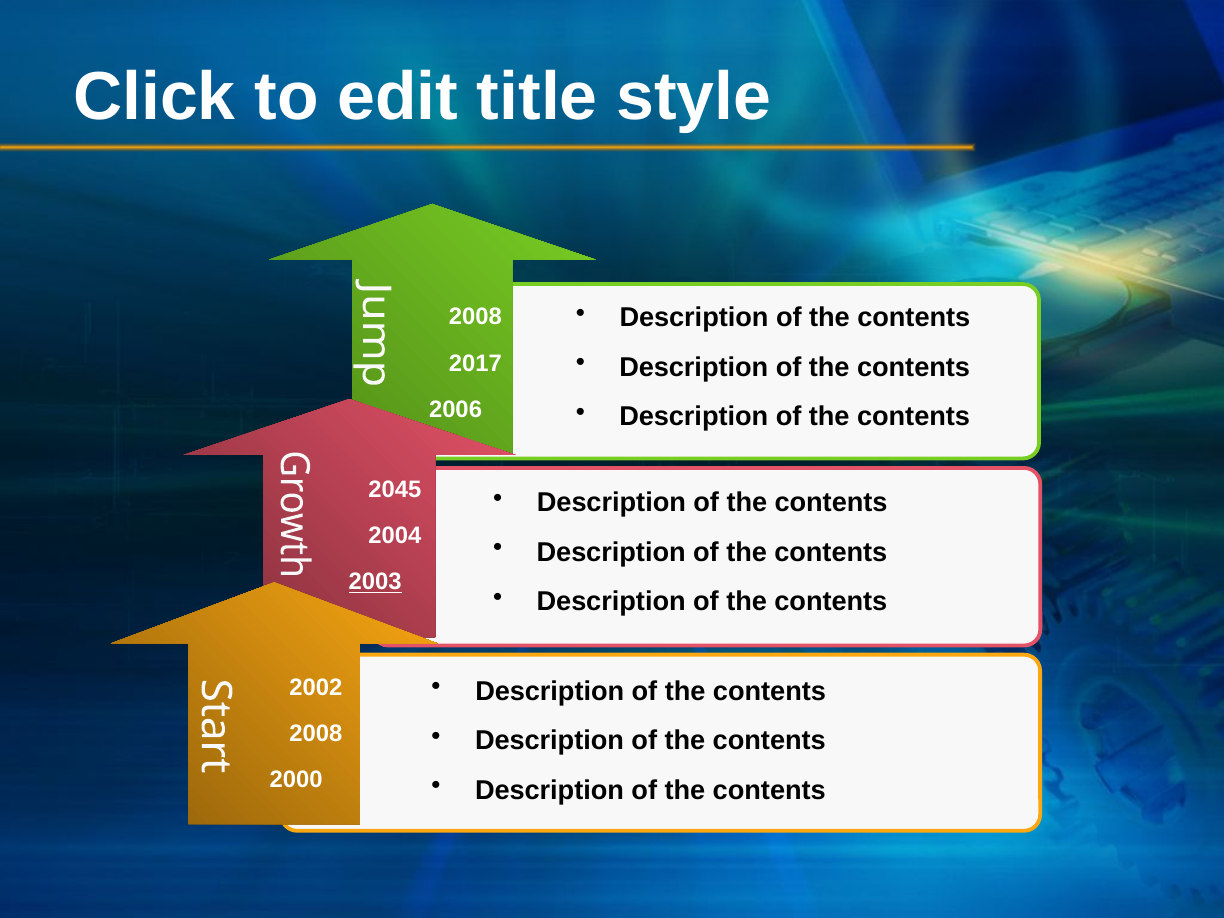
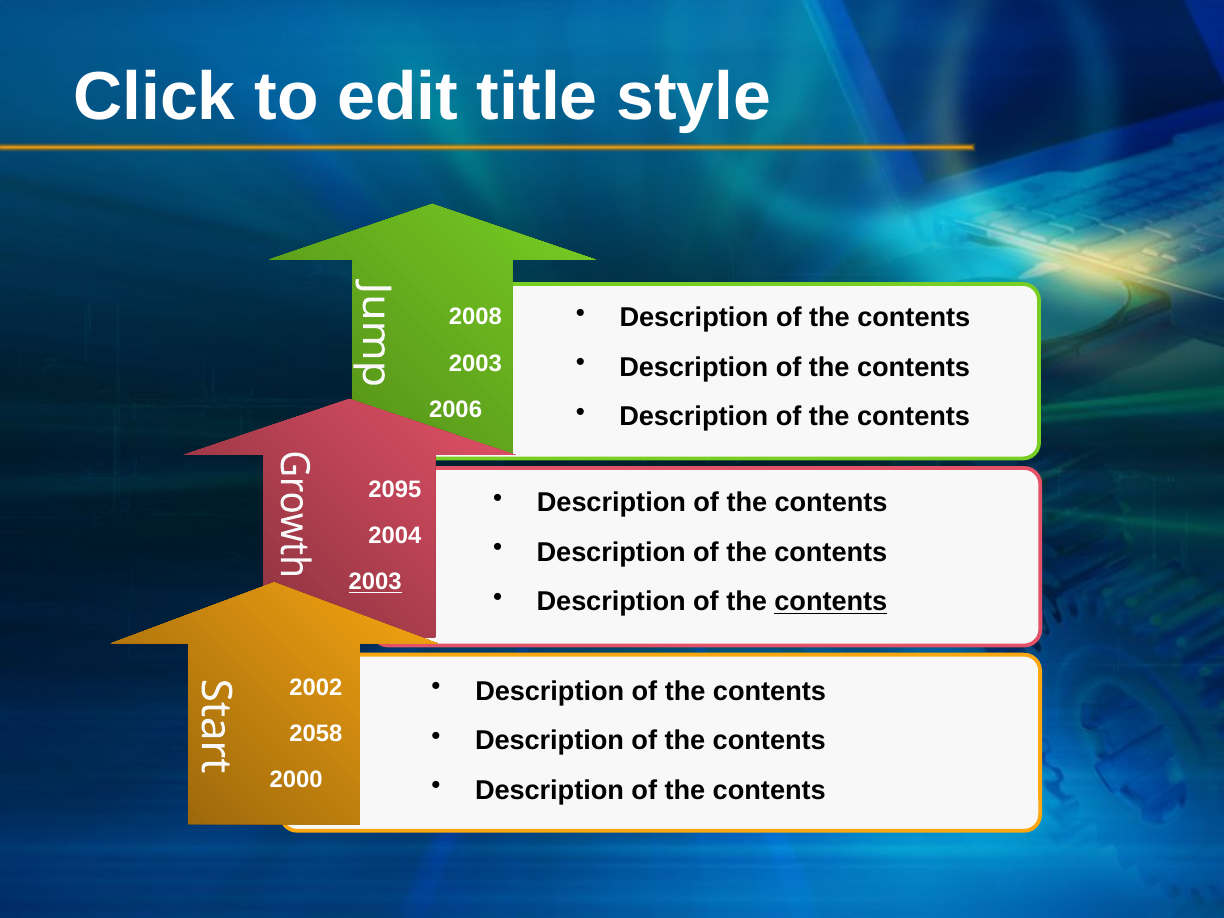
2017 at (475, 363): 2017 -> 2003
2045: 2045 -> 2095
contents at (831, 602) underline: none -> present
2008 at (316, 734): 2008 -> 2058
